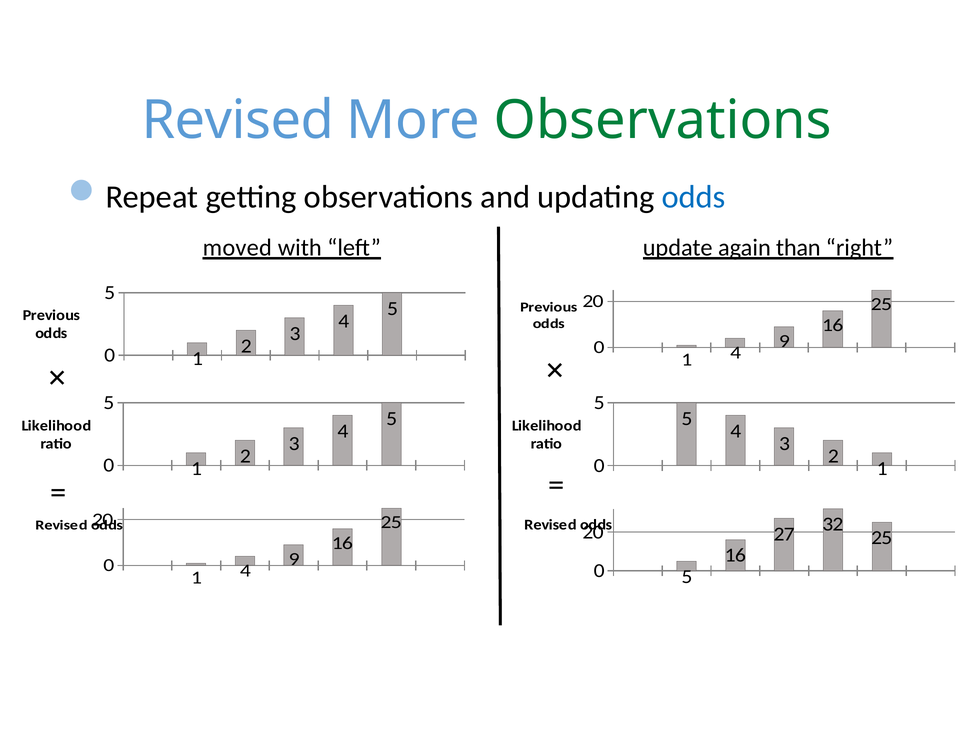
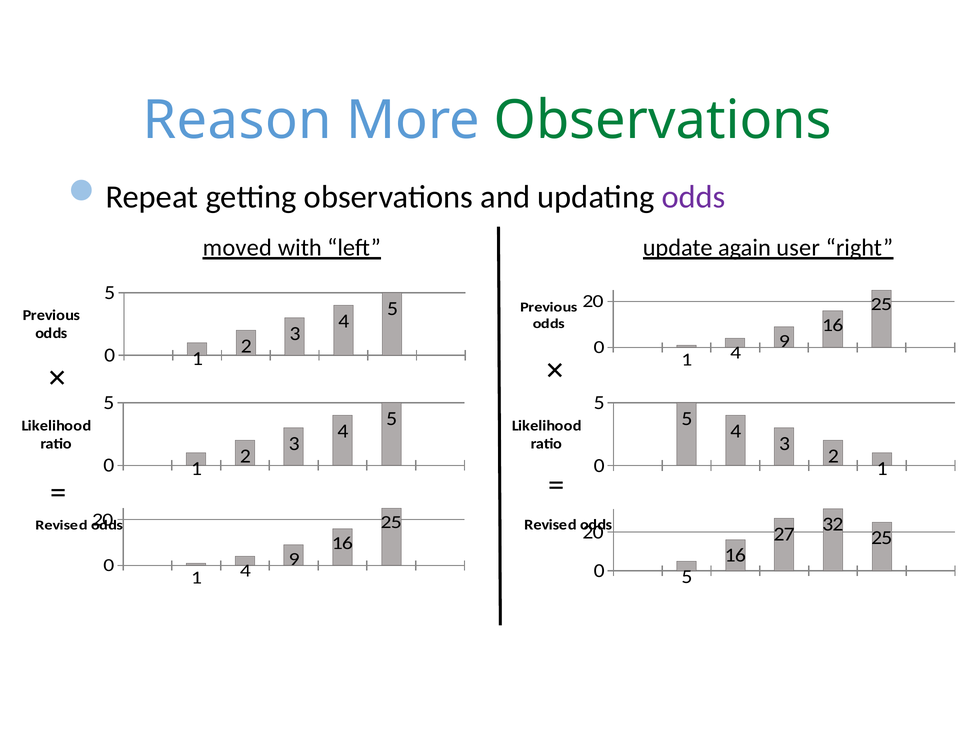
Revised at (238, 120): Revised -> Reason
odds at (694, 197) colour: blue -> purple
than: than -> user
